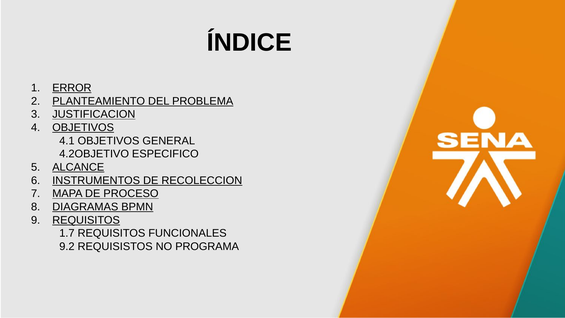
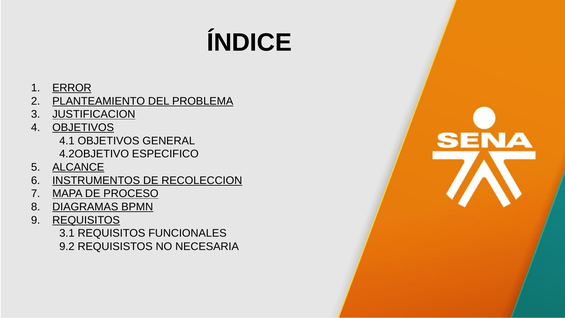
1.7: 1.7 -> 3.1
PROGRAMA: PROGRAMA -> NECESARIA
